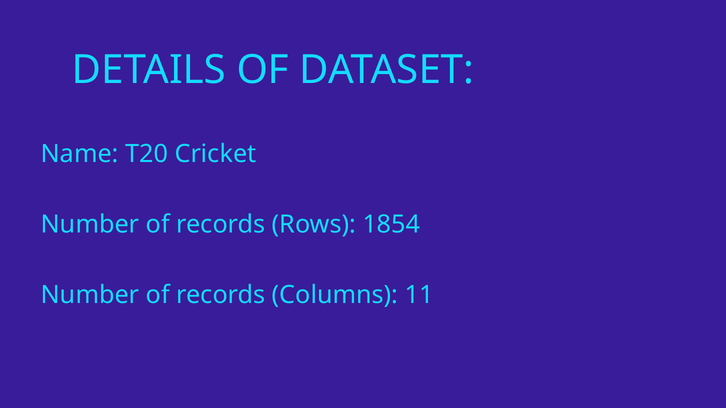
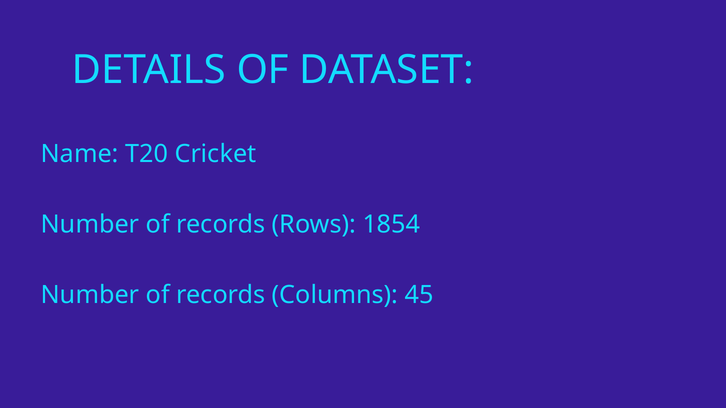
11: 11 -> 45
